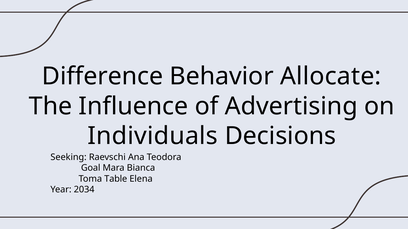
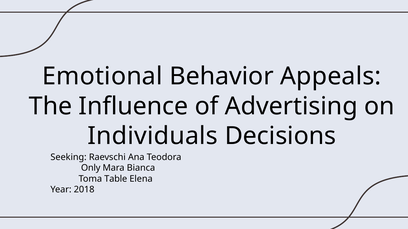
Difference: Difference -> Emotional
Allocate: Allocate -> Appeals
Goal: Goal -> Only
2034: 2034 -> 2018
